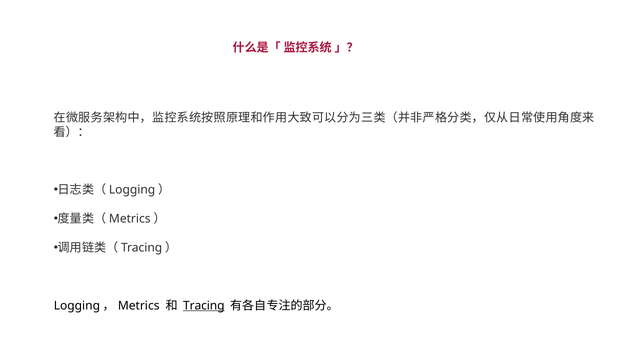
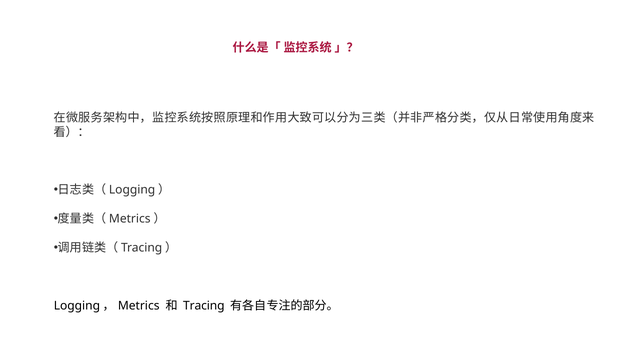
Tracing underline: present -> none
